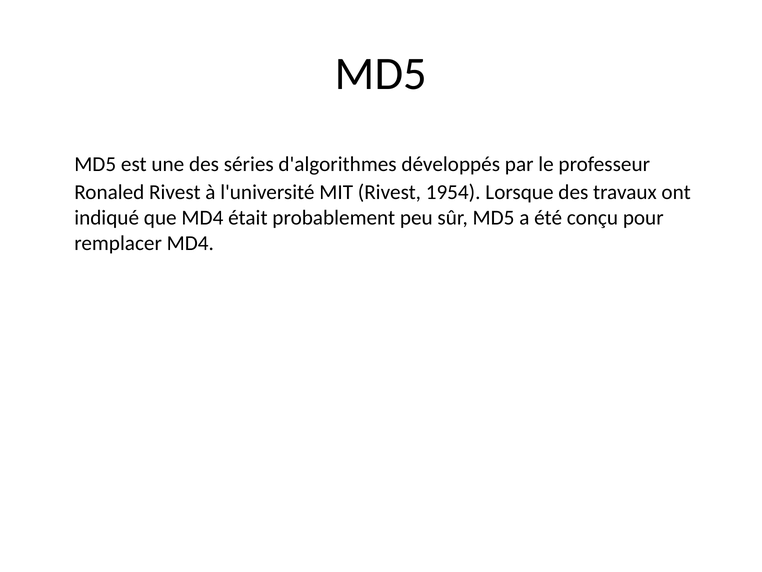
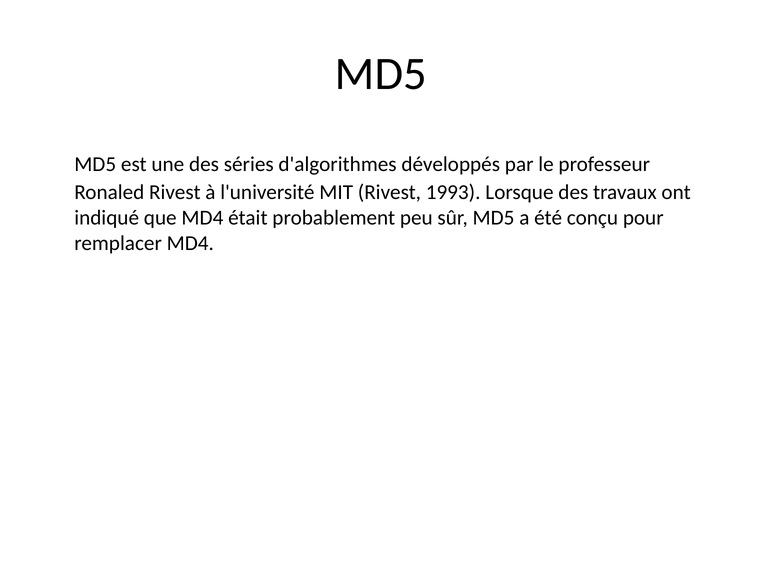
1954: 1954 -> 1993
